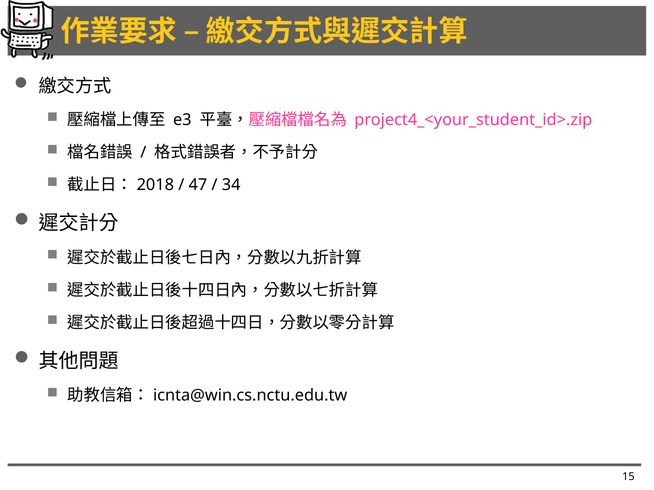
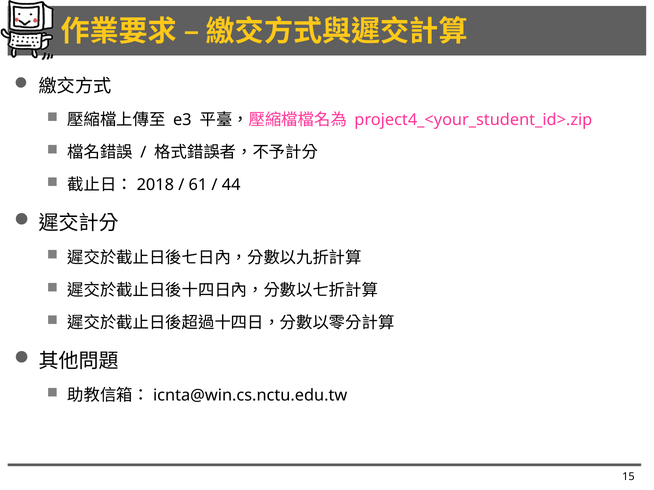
47: 47 -> 61
34: 34 -> 44
